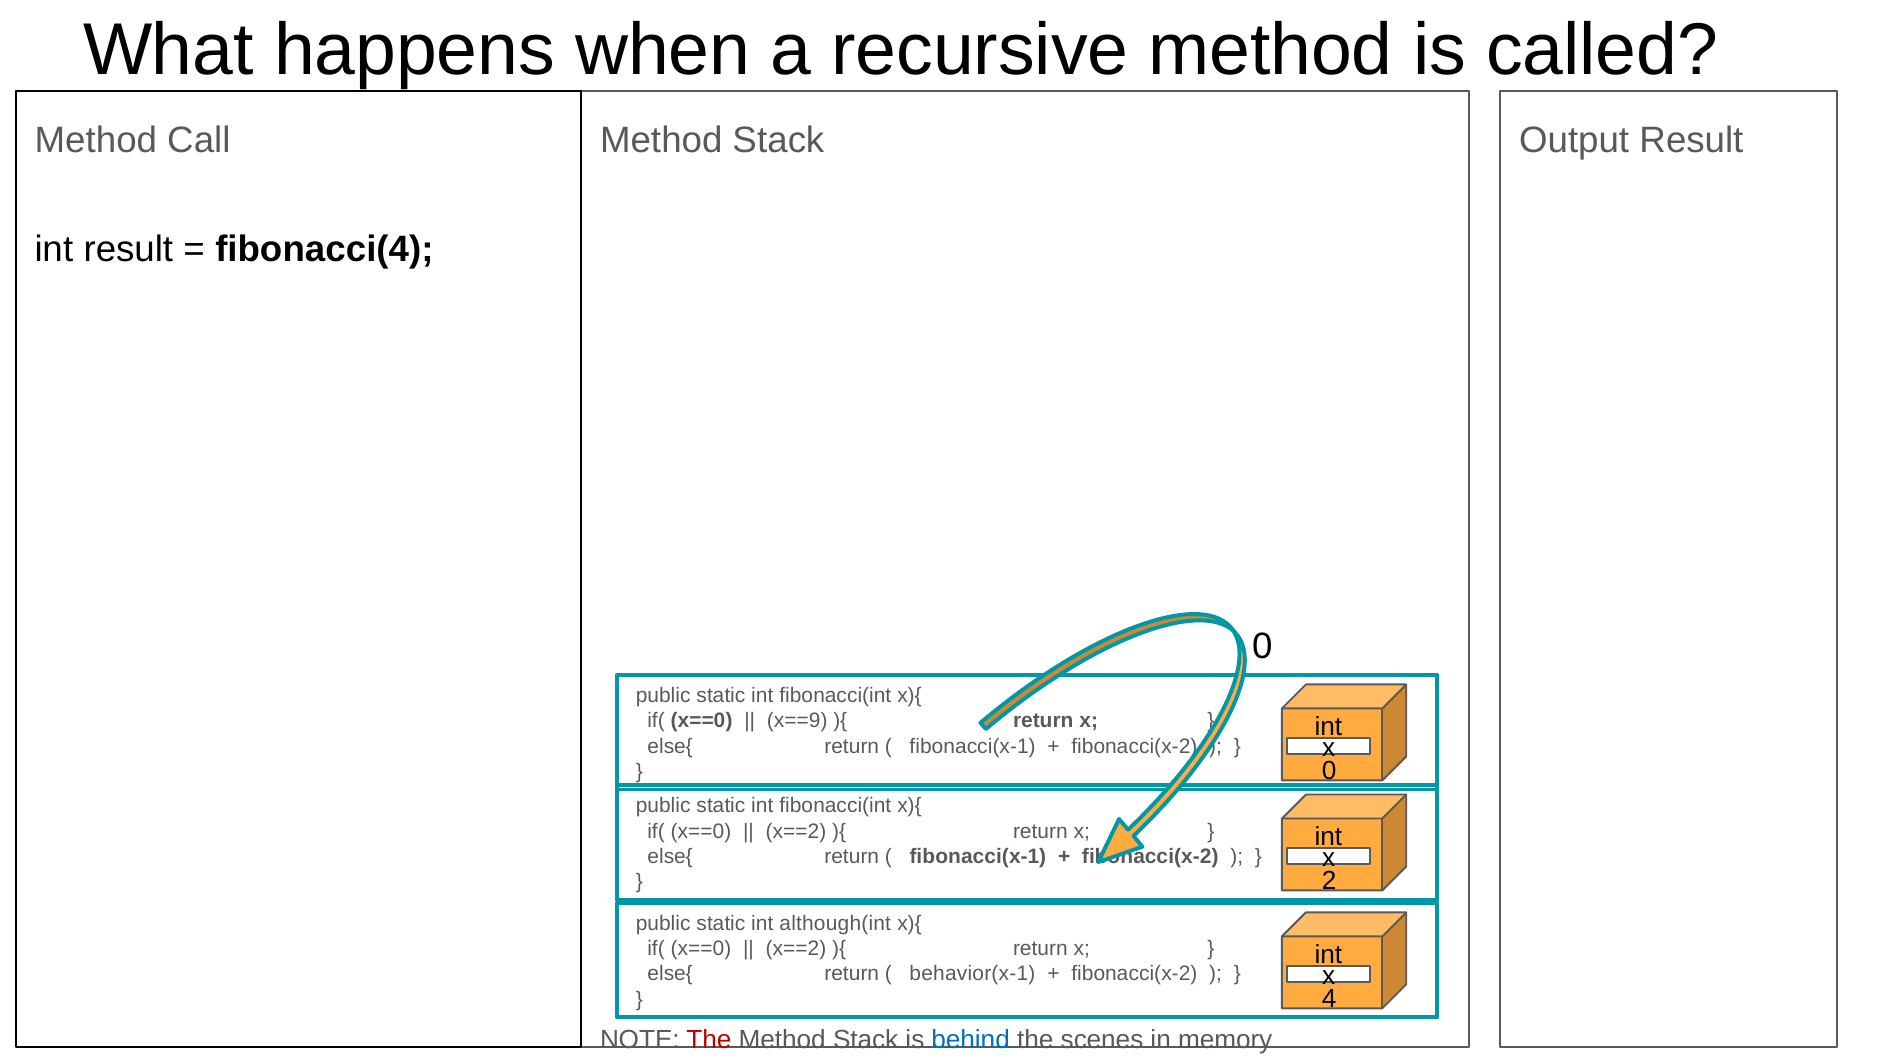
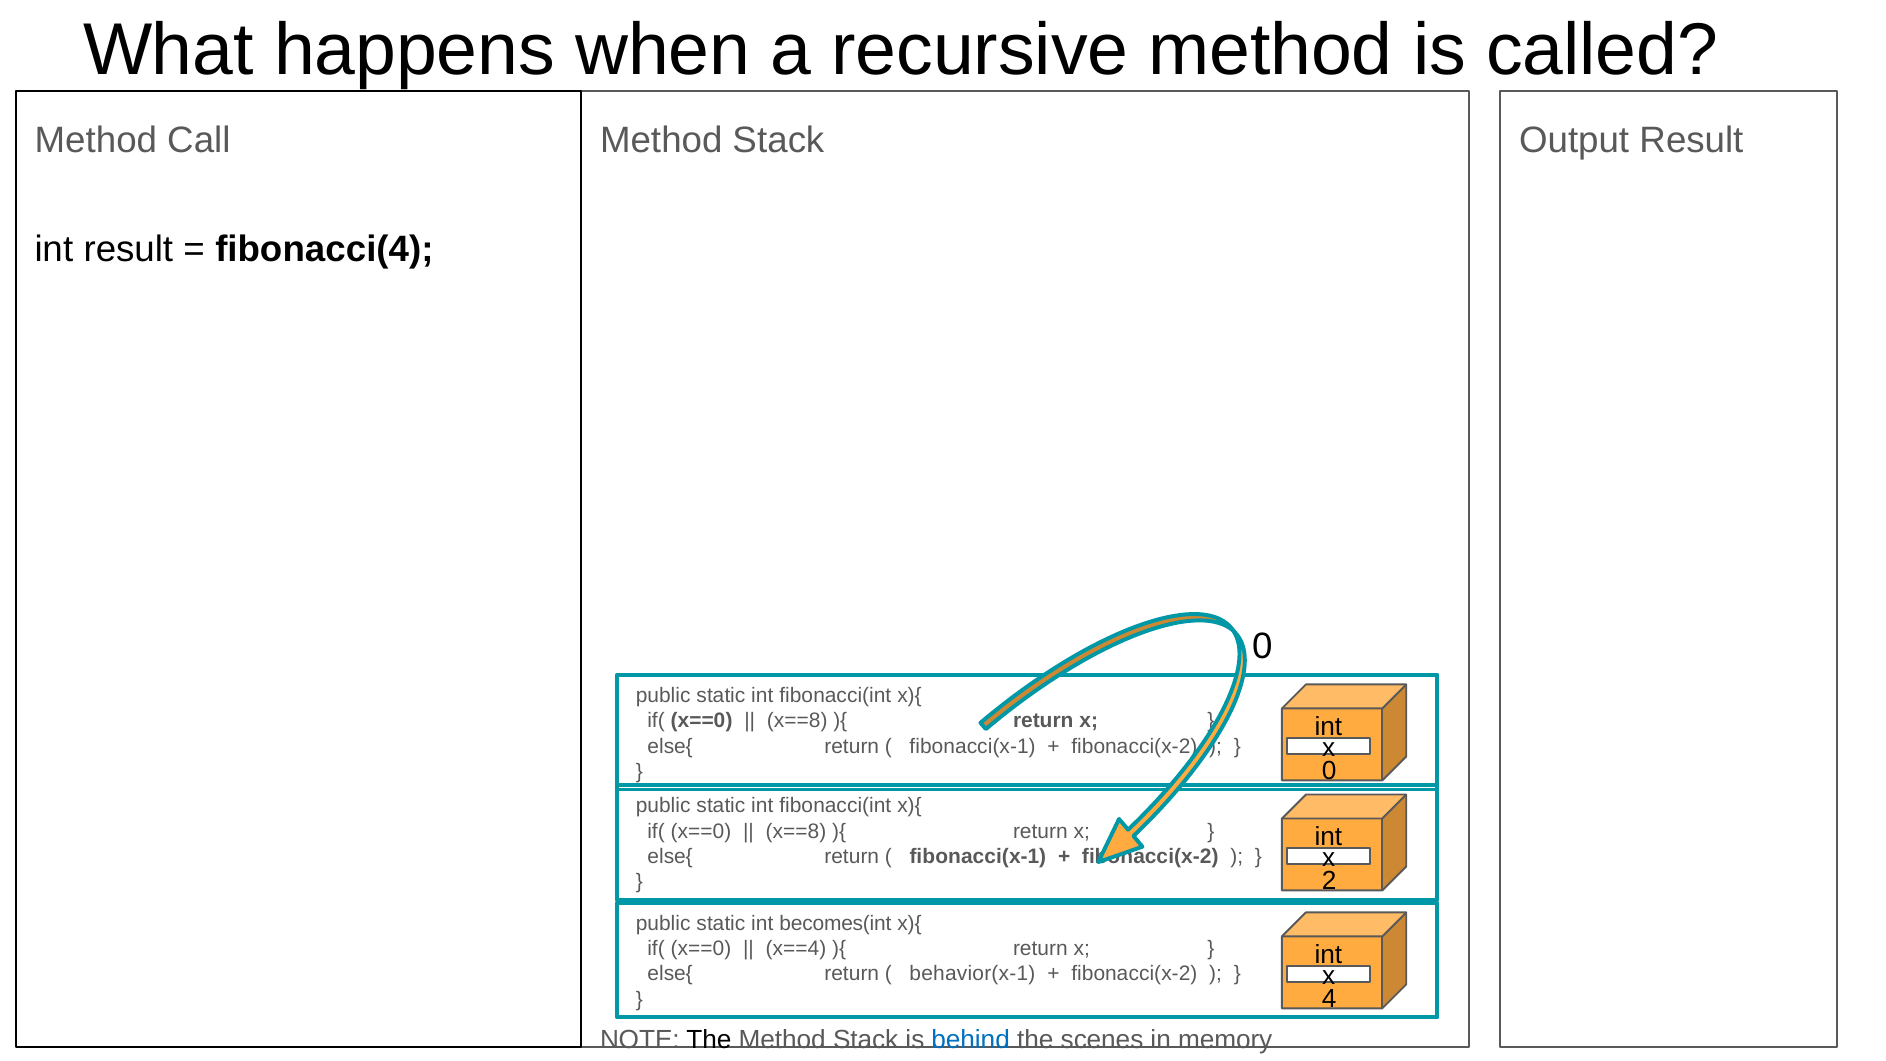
x==9 at (797, 721): x==9 -> x==8
x==2 at (796, 831): x==2 -> x==8
although(int: although(int -> becomes(int
x==2 at (796, 949): x==2 -> x==4
The at (709, 1040) colour: red -> black
